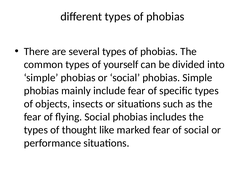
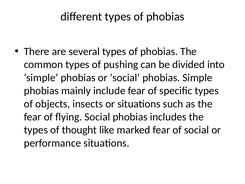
yourself: yourself -> pushing
